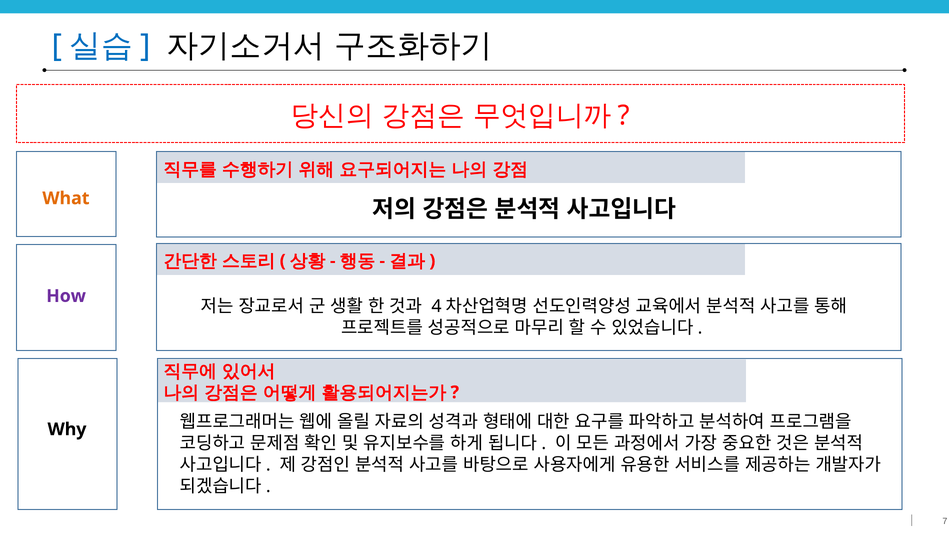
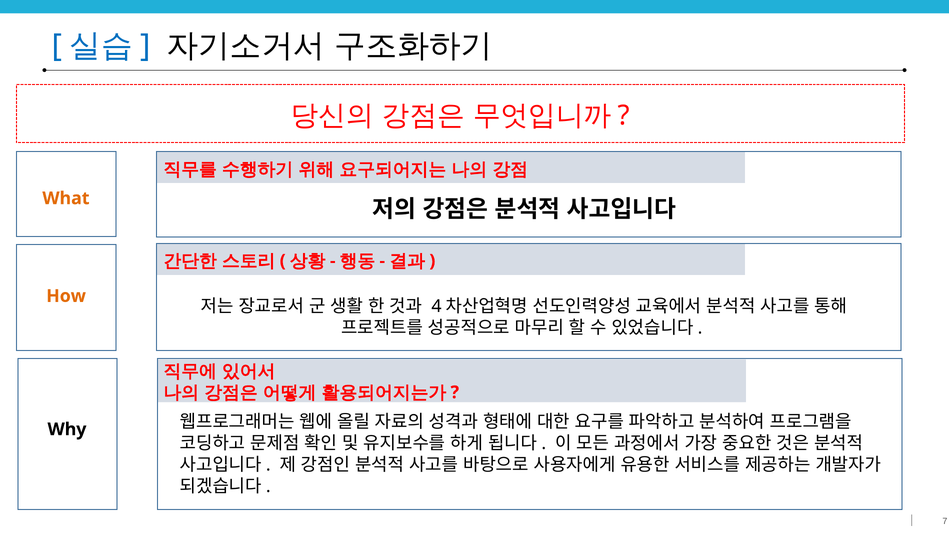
How colour: purple -> orange
